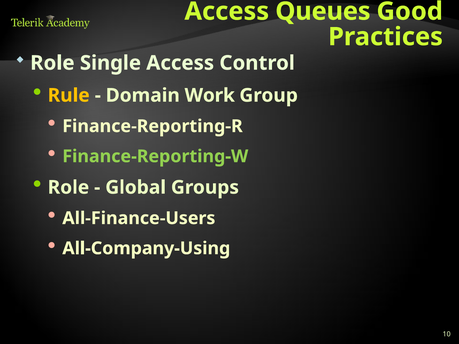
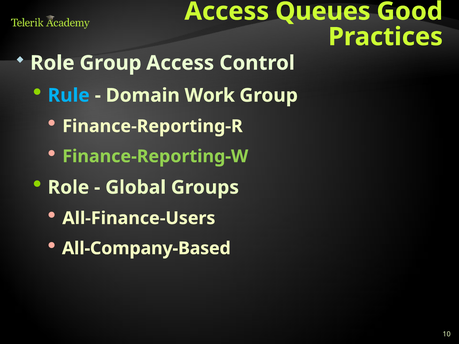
Role Single: Single -> Group
Rule colour: yellow -> light blue
All-Company-Using: All-Company-Using -> All-Company-Based
